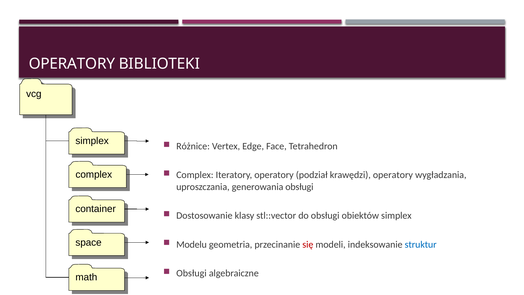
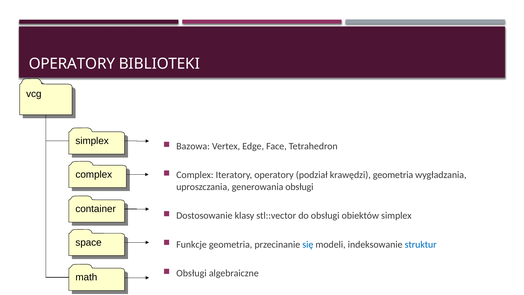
Różnice: Różnice -> Bazowa
krawędzi operatory: operatory -> geometria
Modelu: Modelu -> Funkcje
się colour: red -> blue
